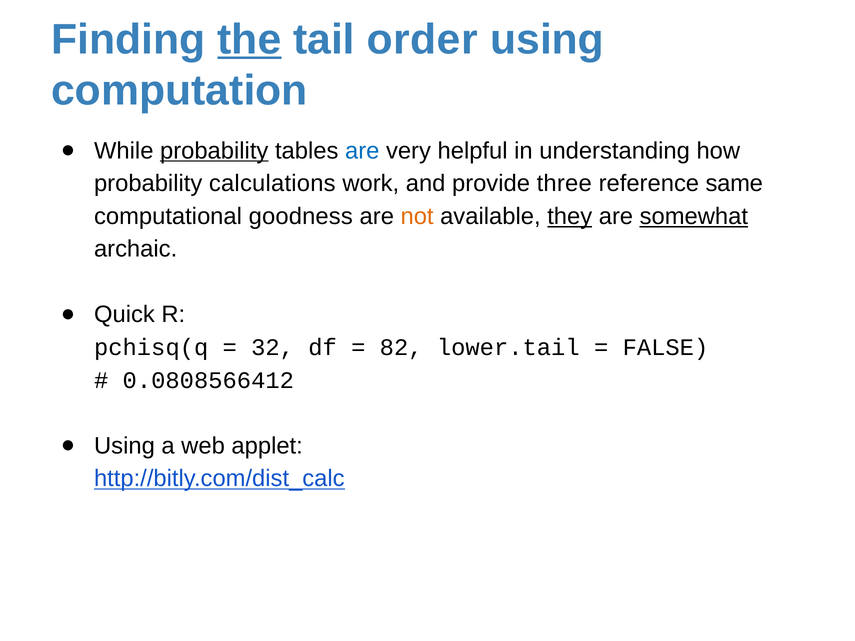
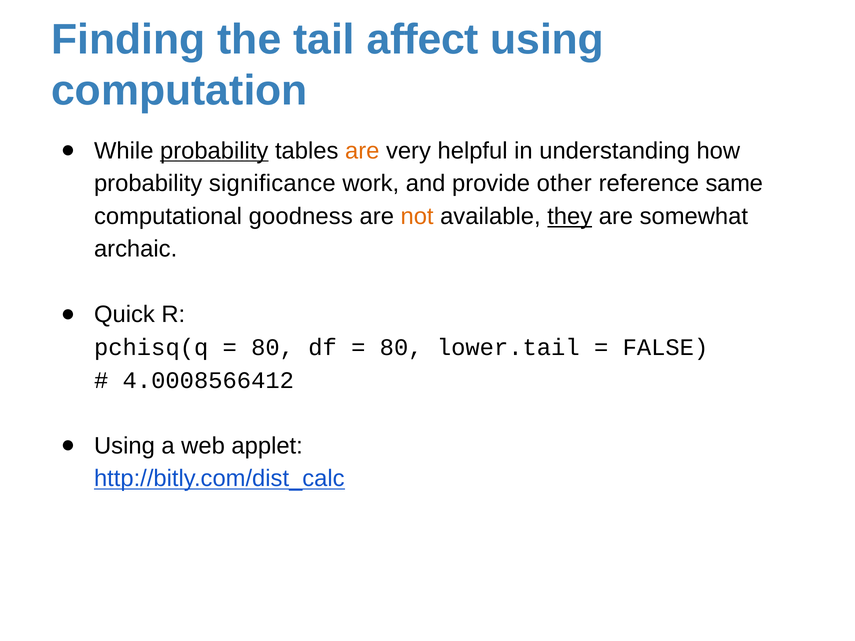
the underline: present -> none
order: order -> affect
are at (362, 151) colour: blue -> orange
calculations: calculations -> significance
three: three -> other
somewhat underline: present -> none
32 at (273, 348): 32 -> 80
82 at (401, 348): 82 -> 80
0.0808566412: 0.0808566412 -> 4.0008566412
